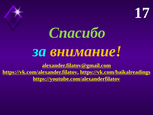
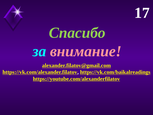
внимание colour: yellow -> pink
